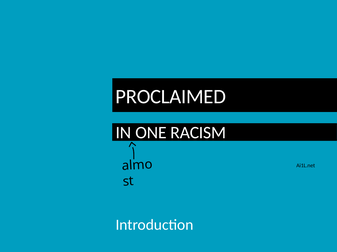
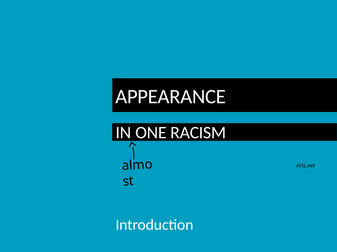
PROCLAIMED: PROCLAIMED -> APPEARANCE
